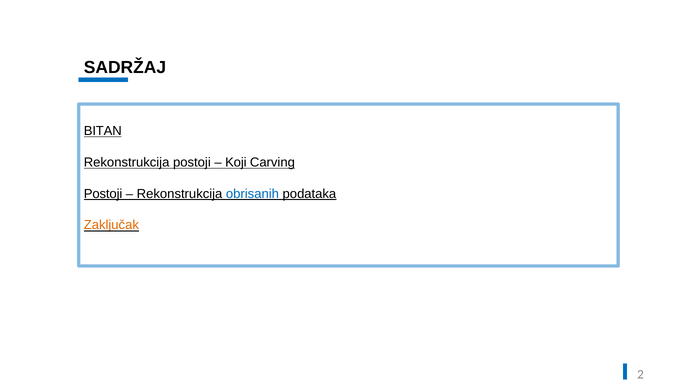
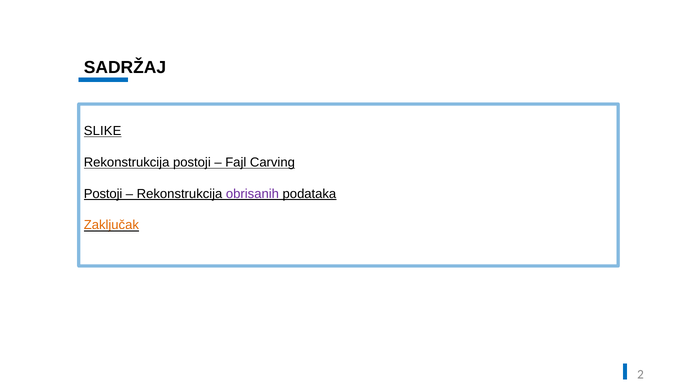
BITAN: BITAN -> SLIKE
Koji: Koji -> Fajl
obrisanih colour: blue -> purple
